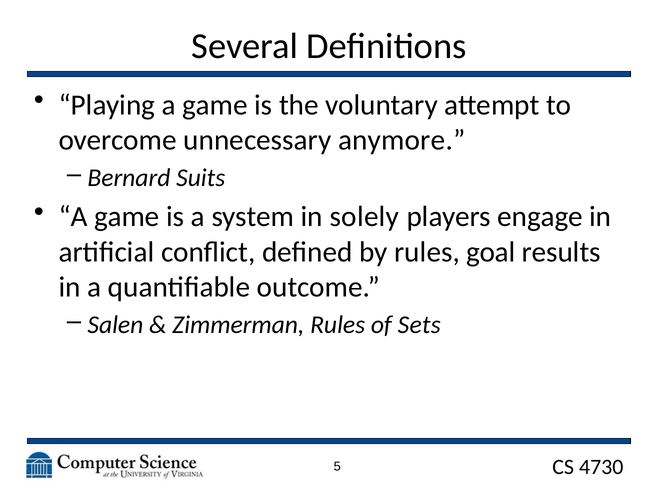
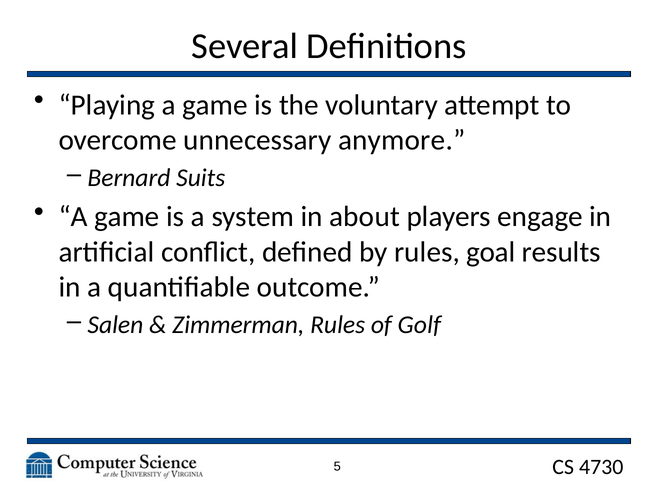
solely: solely -> about
Sets: Sets -> Golf
